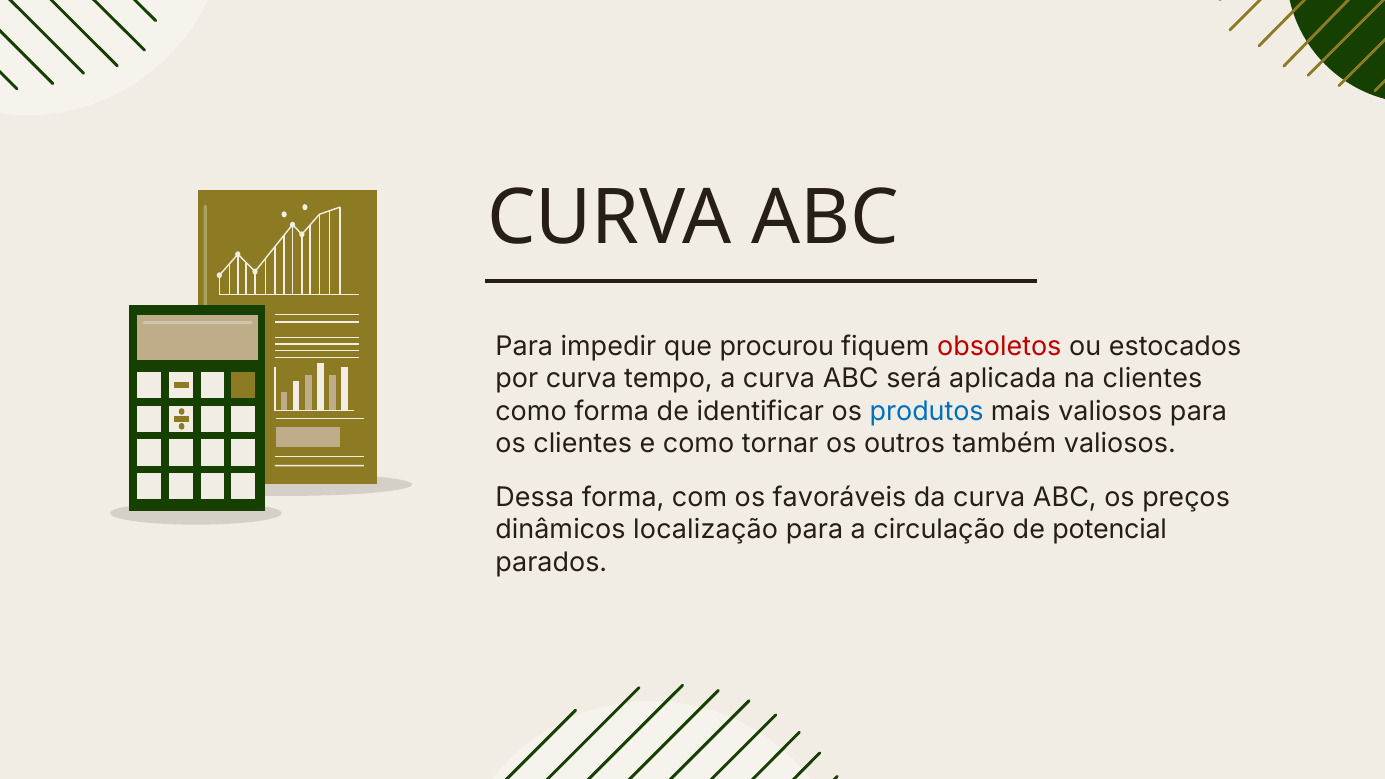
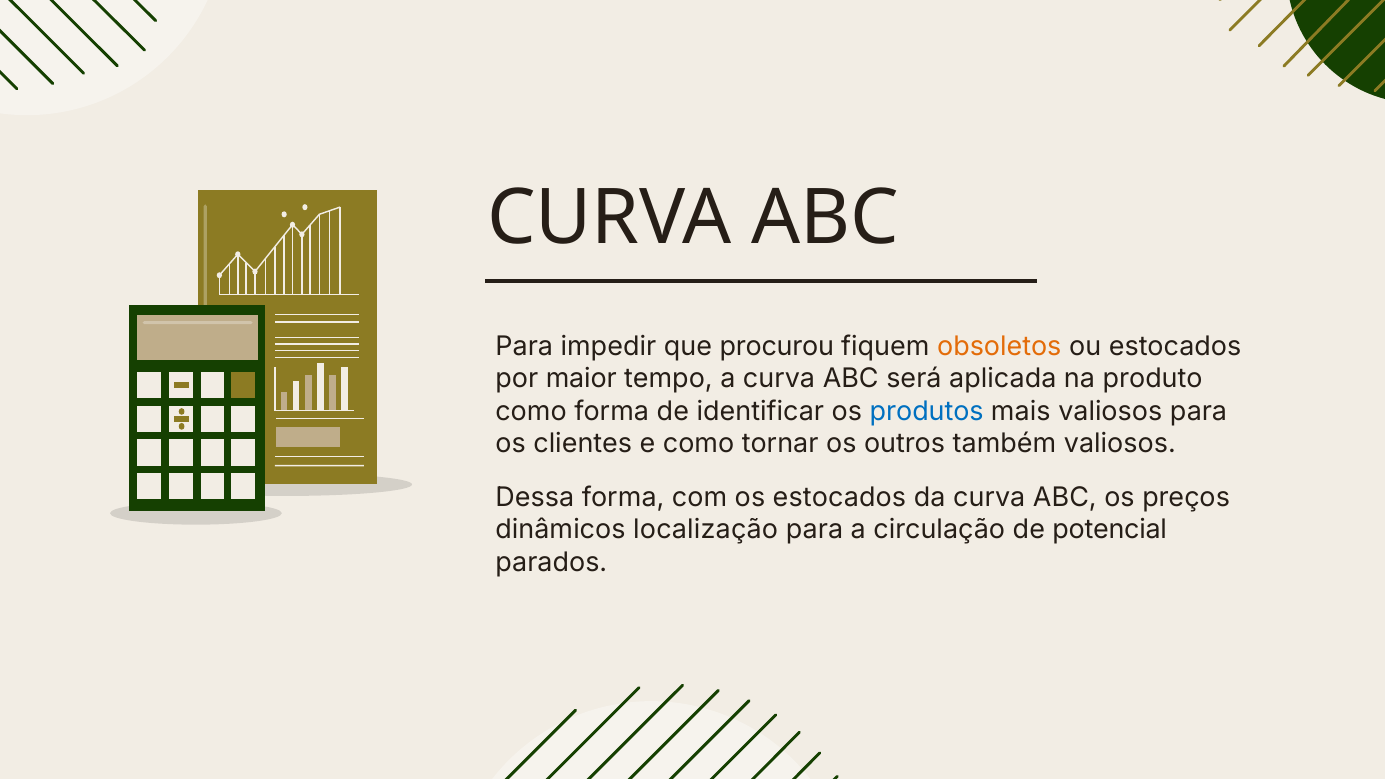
obsoletos colour: red -> orange
por curva: curva -> maior
na clientes: clientes -> produto
os favoráveis: favoráveis -> estocados
